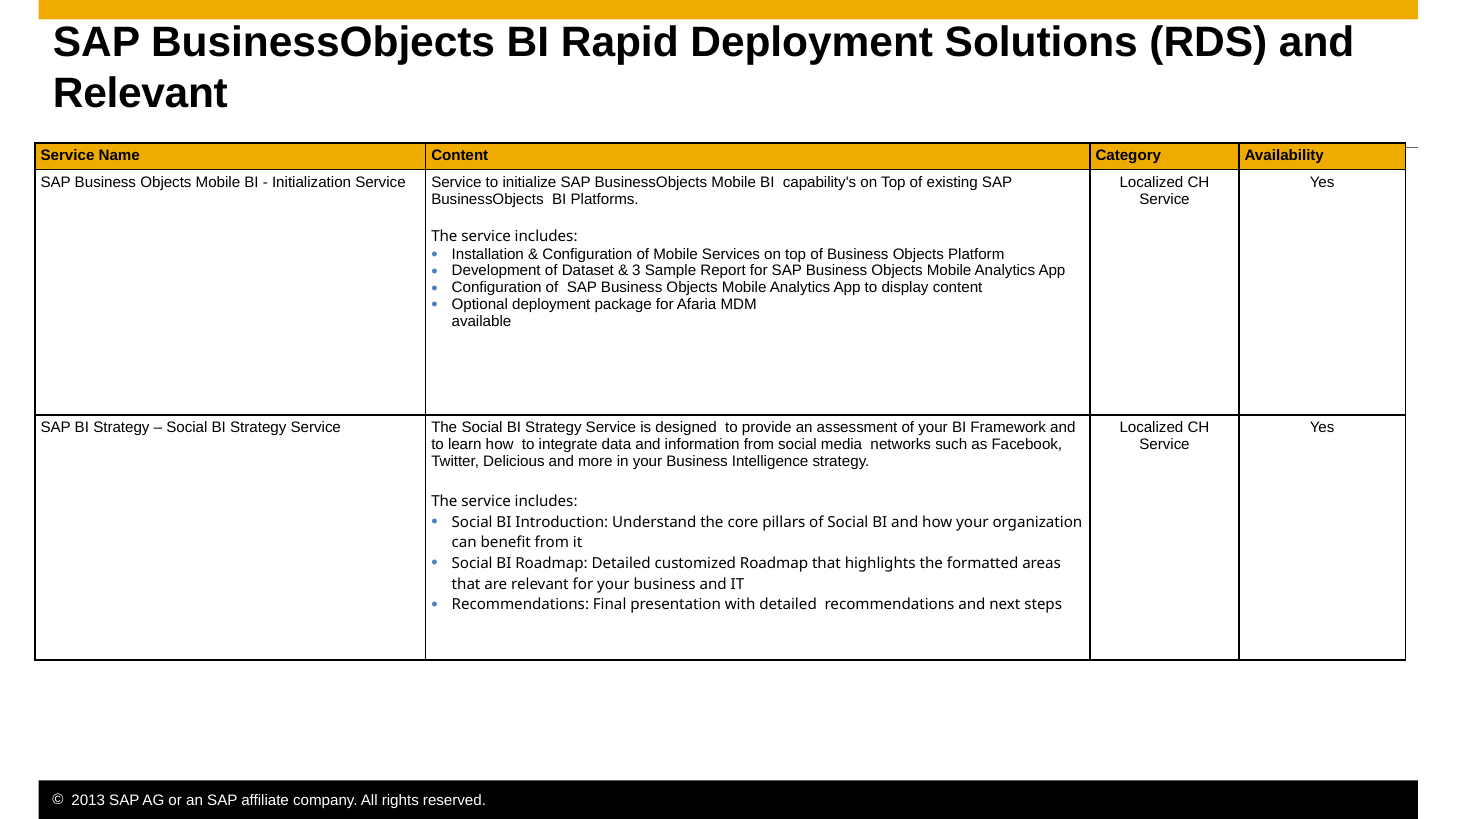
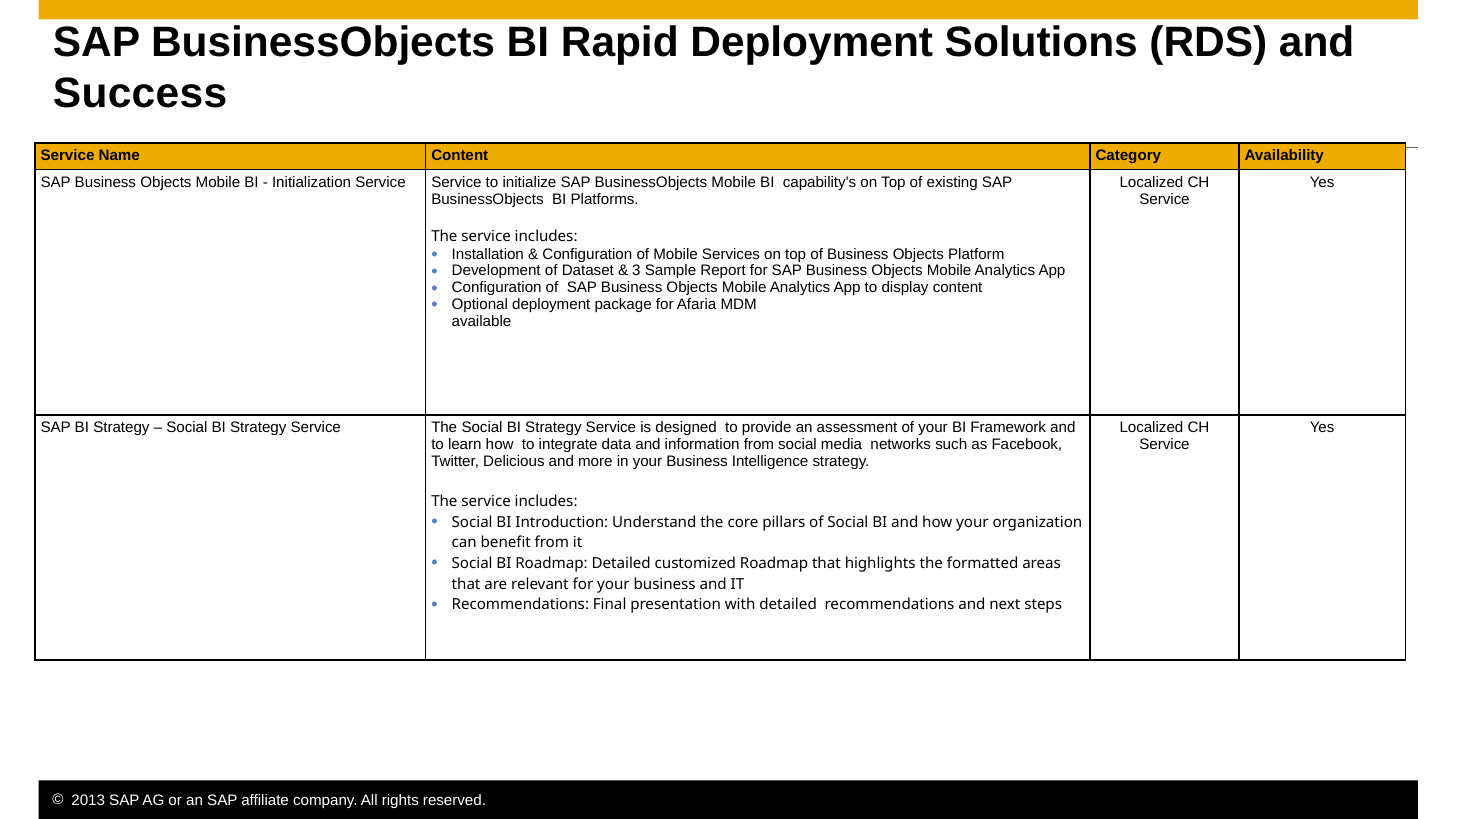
Relevant at (140, 94): Relevant -> Success
